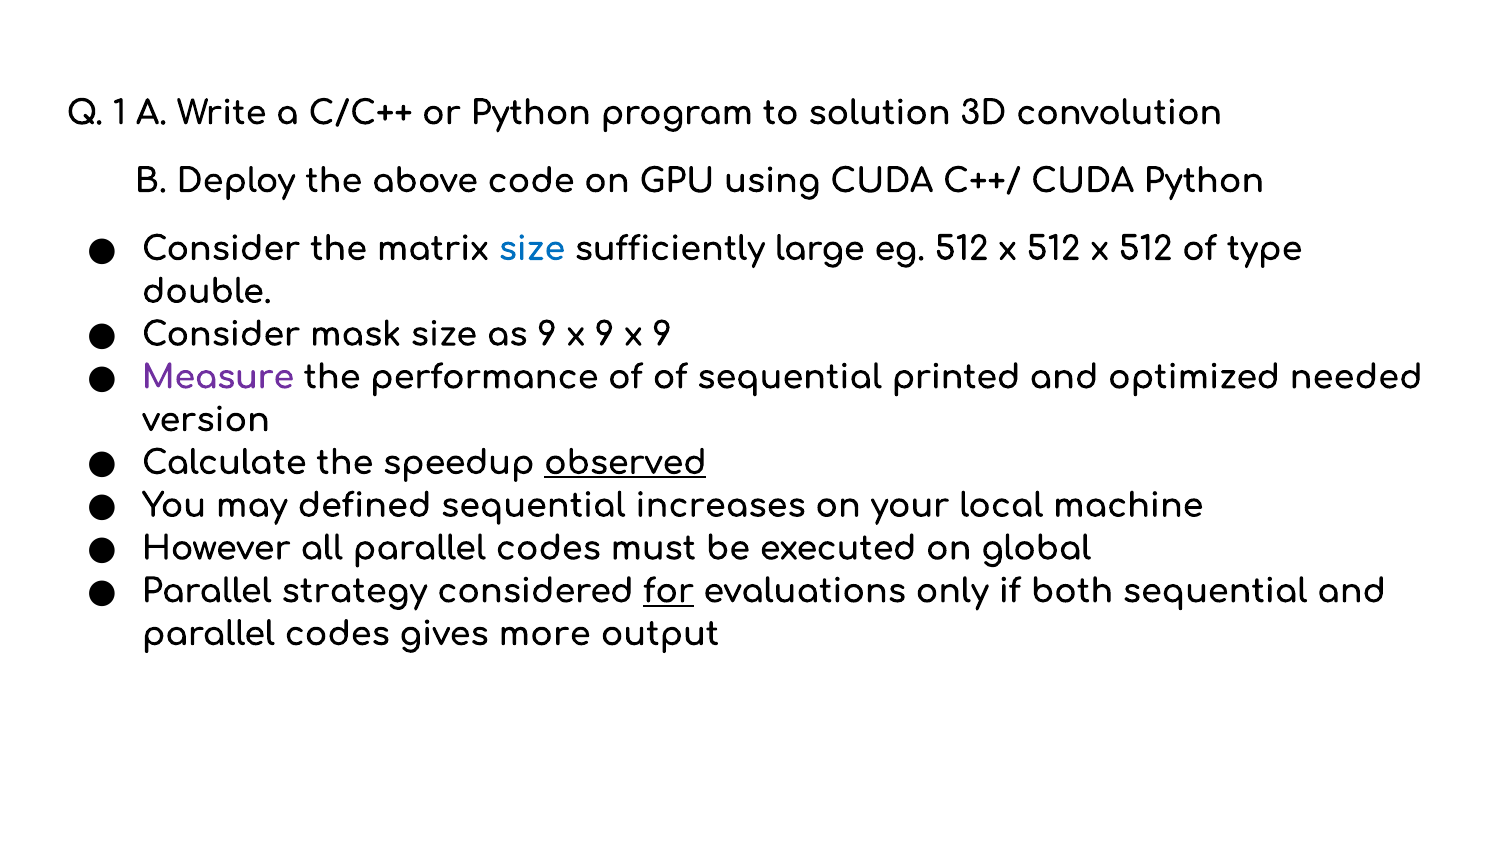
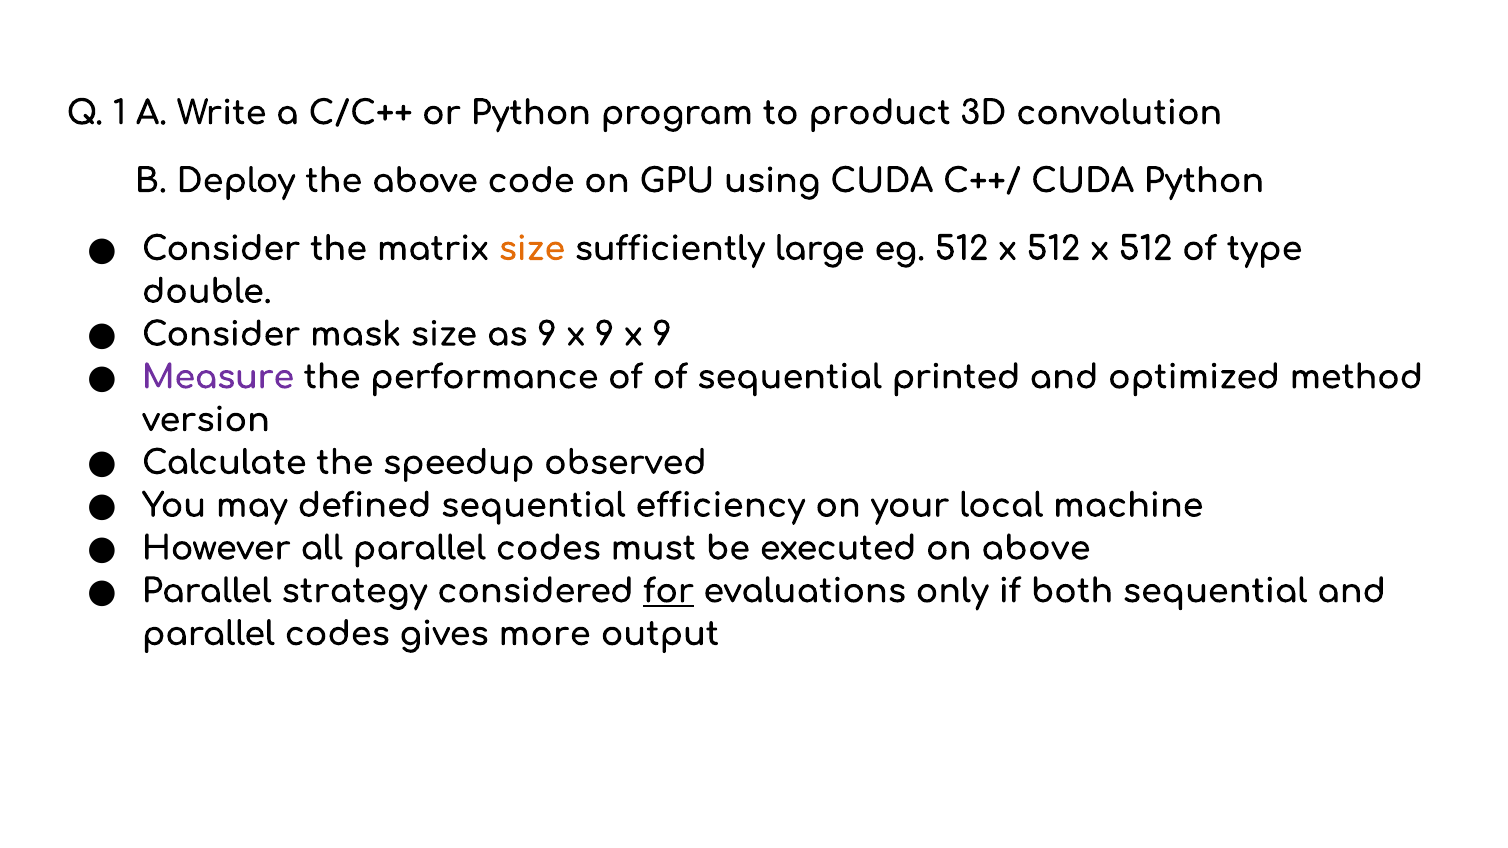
solution: solution -> product
size at (532, 249) colour: blue -> orange
needed: needed -> method
observed underline: present -> none
increases: increases -> efficiency
on global: global -> above
